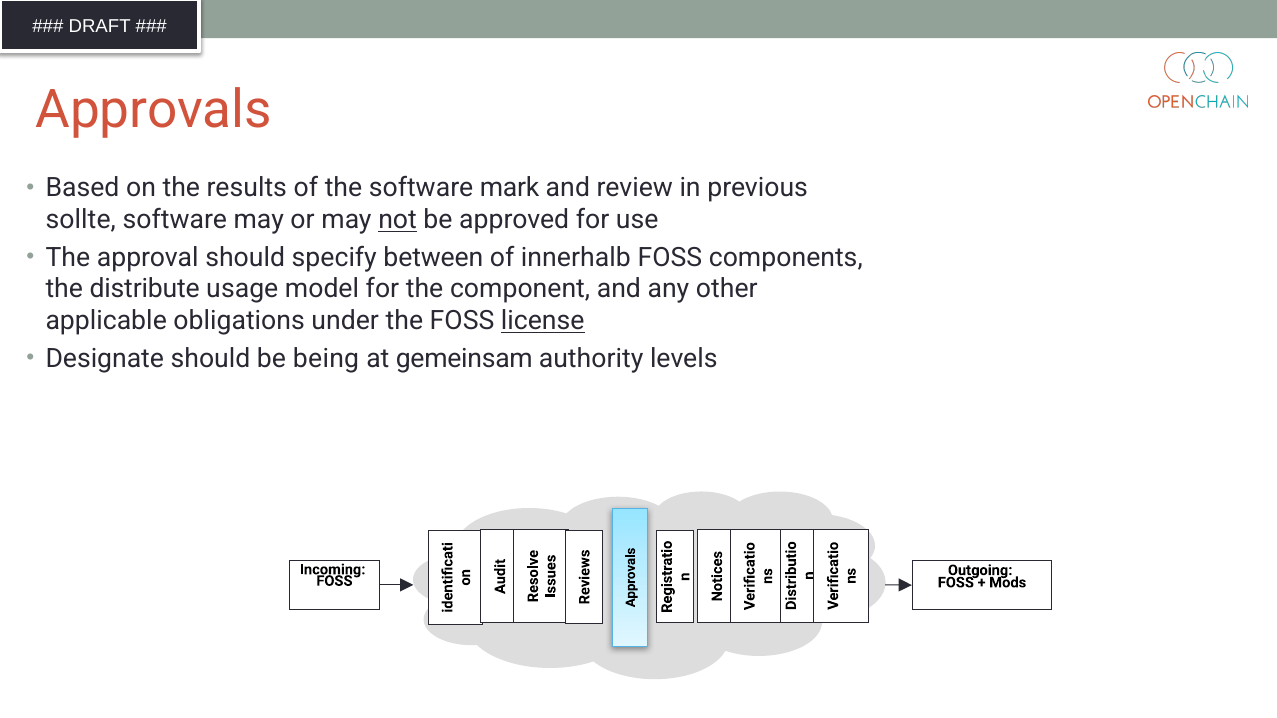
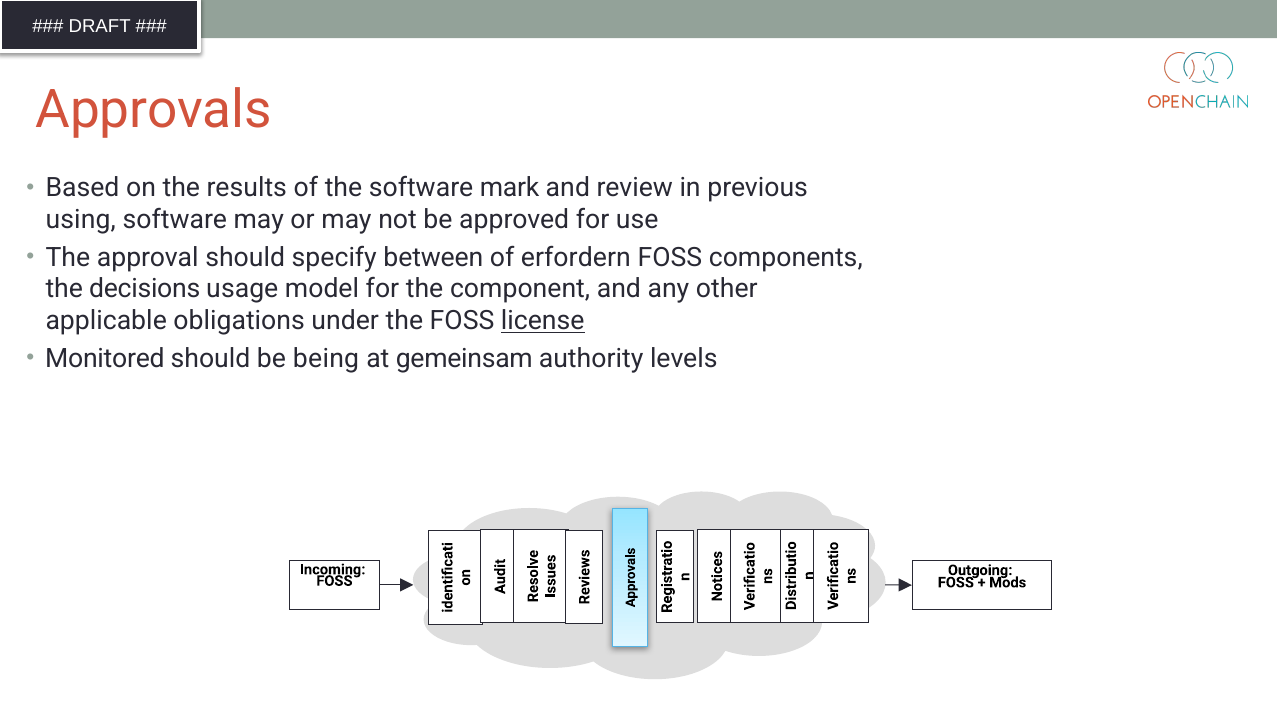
sollte: sollte -> using
not underline: present -> none
innerhalb: innerhalb -> erfordern
distribute: distribute -> decisions
Designate: Designate -> Monitored
